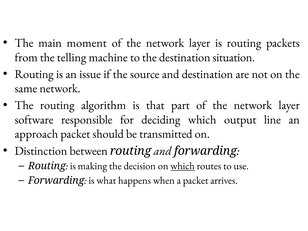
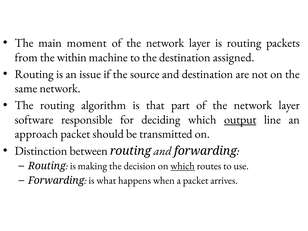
telling: telling -> within
situation: situation -> assigned
output underline: none -> present
